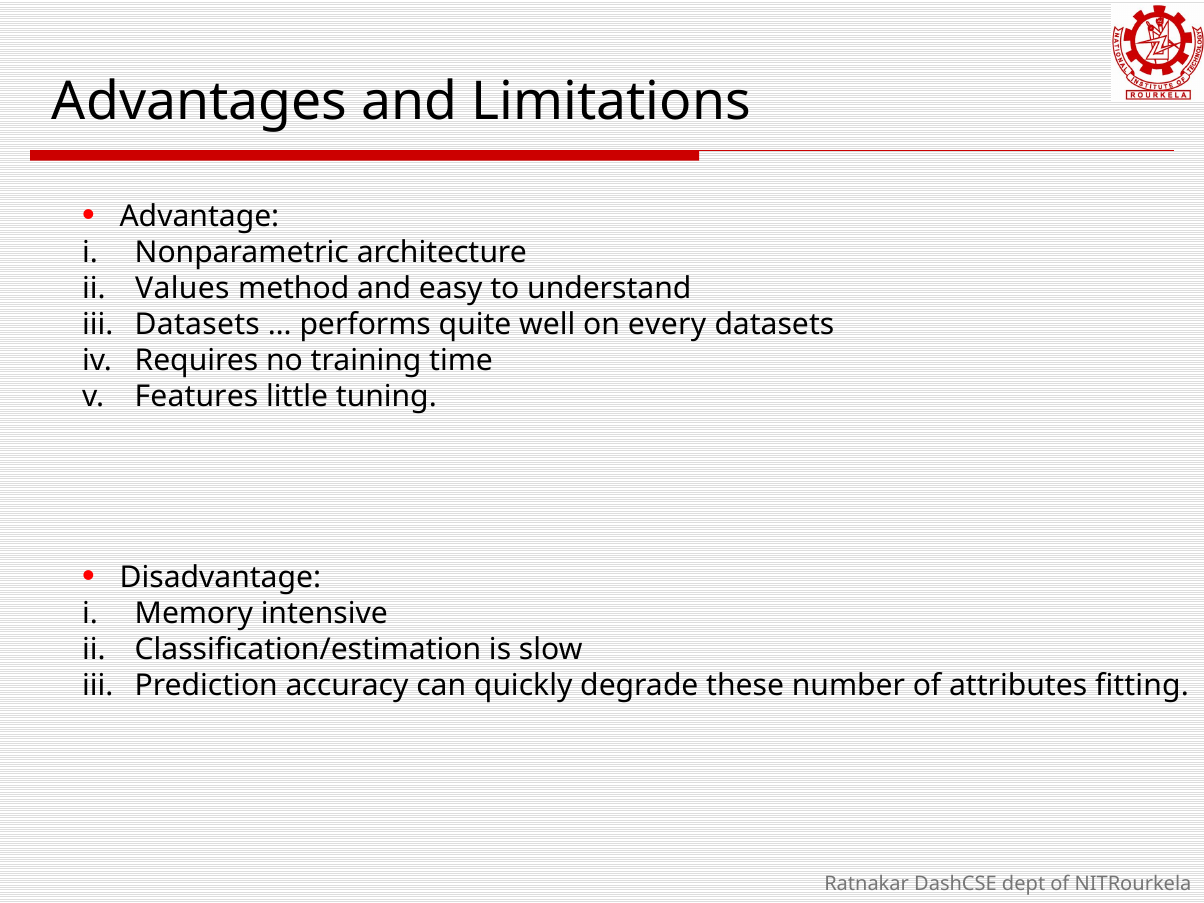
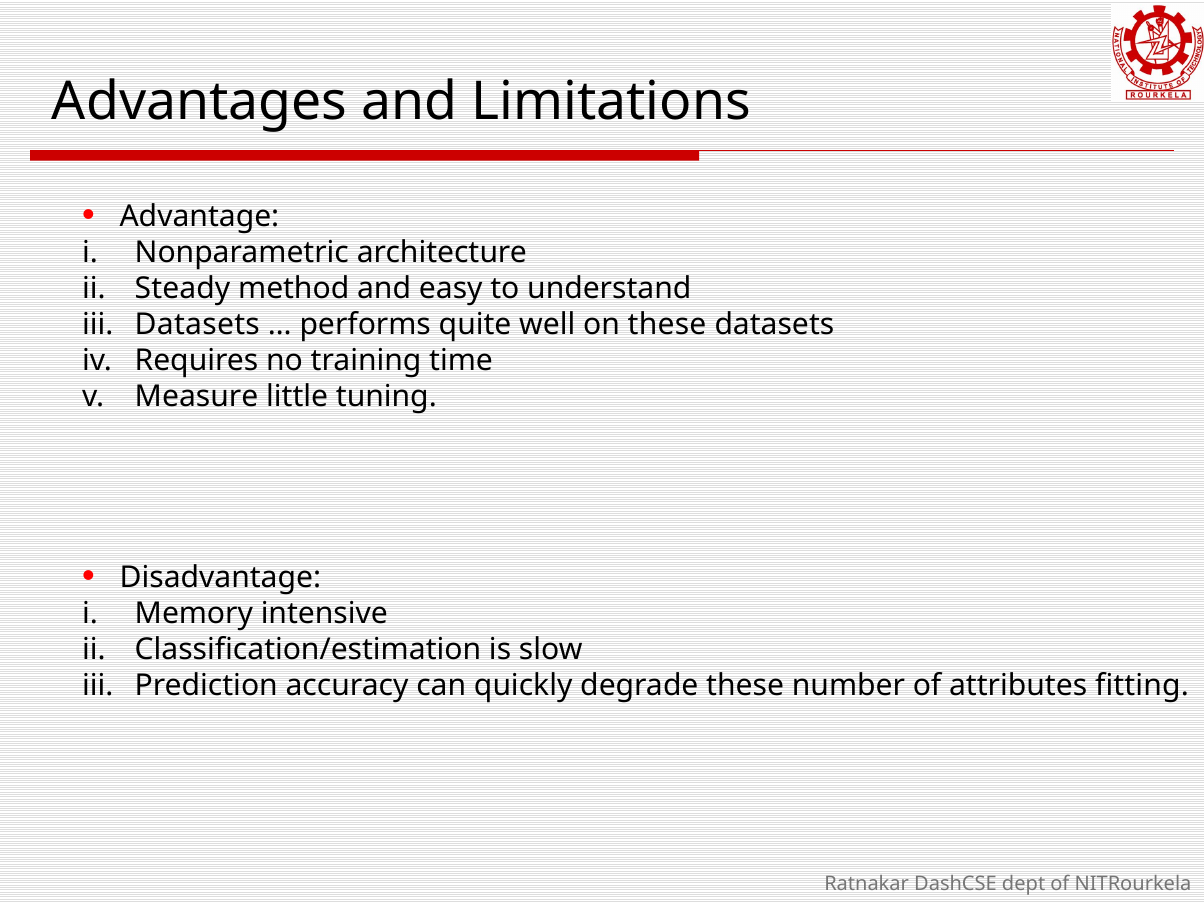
Values: Values -> Steady
on every: every -> these
Features: Features -> Measure
